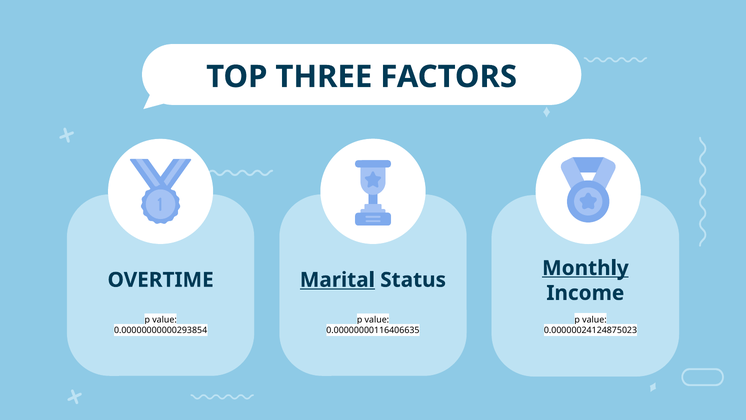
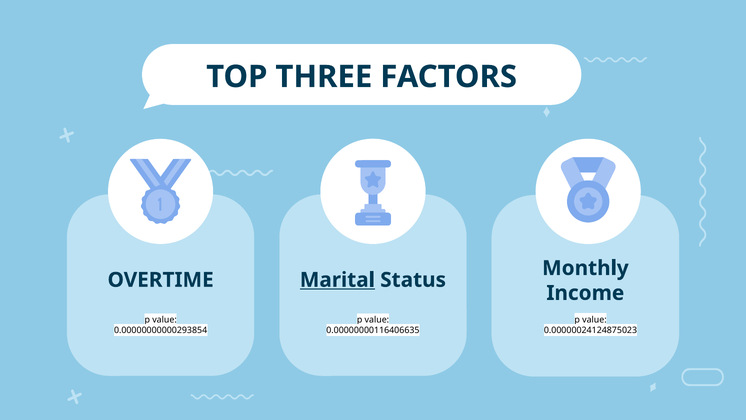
Monthly underline: present -> none
